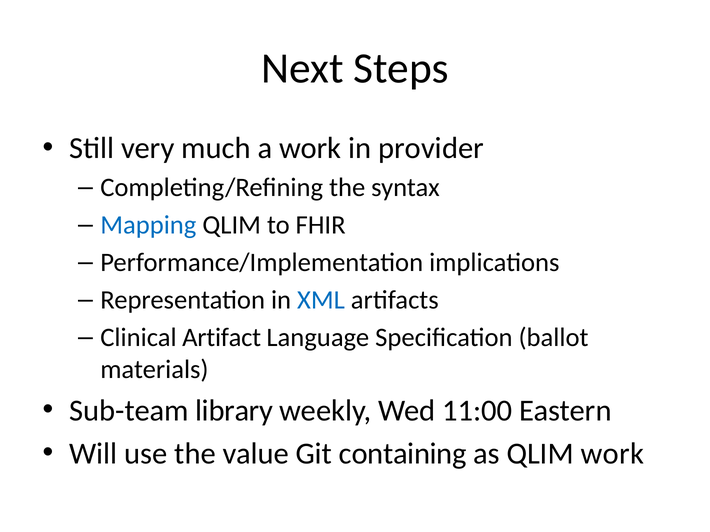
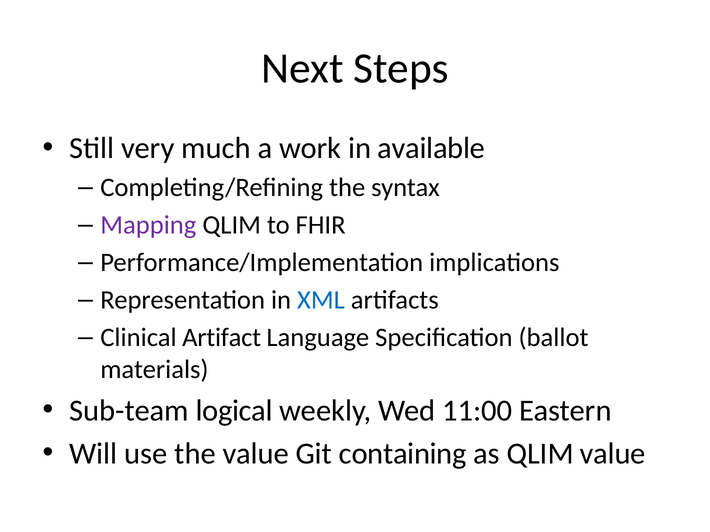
provider: provider -> available
Mapping colour: blue -> purple
library: library -> logical
QLIM work: work -> value
